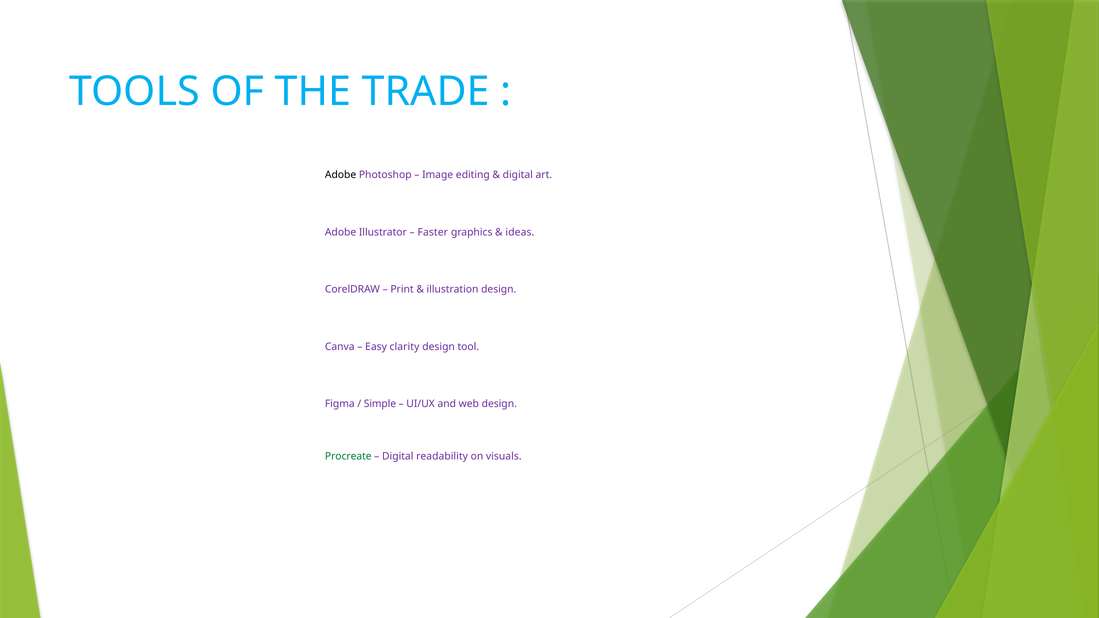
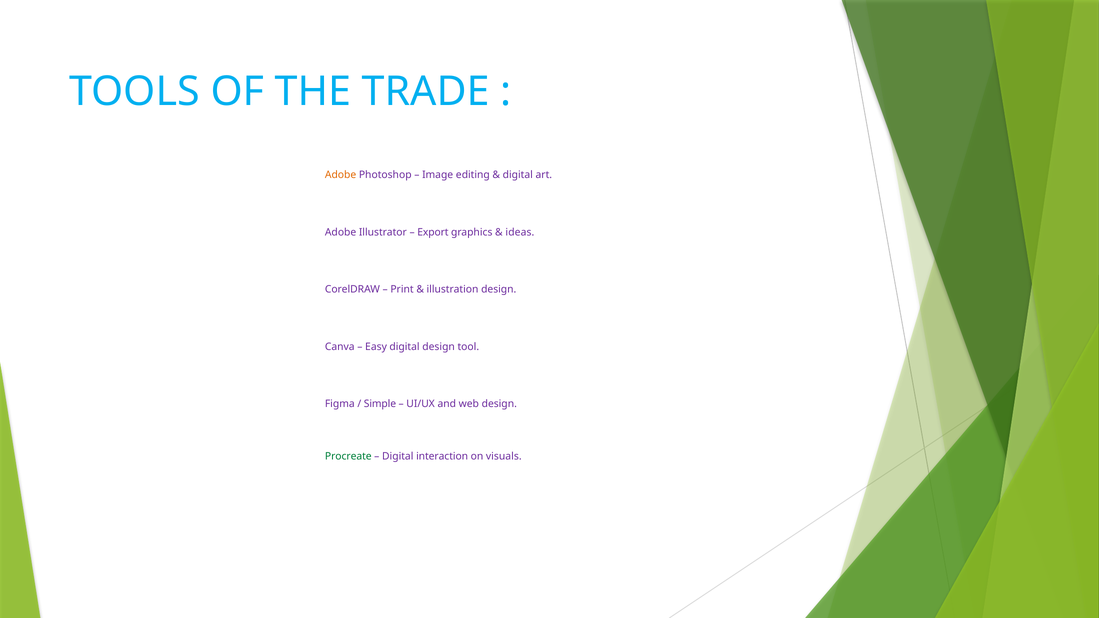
Adobe at (341, 175) colour: black -> orange
Faster: Faster -> Export
Easy clarity: clarity -> digital
readability: readability -> interaction
